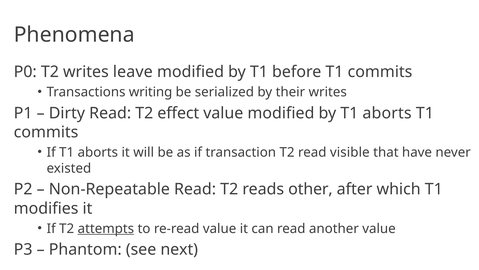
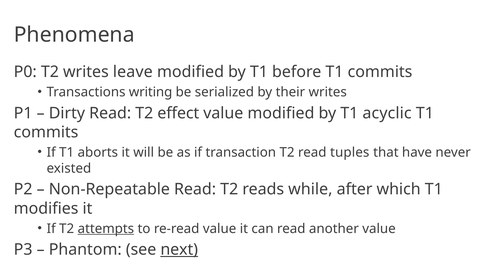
by T1 aborts: aborts -> acyclic
visible: visible -> tuples
other: other -> while
next underline: none -> present
